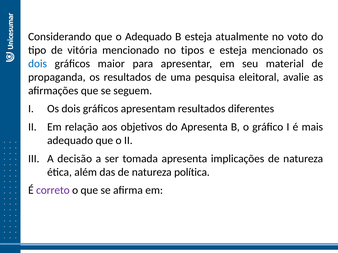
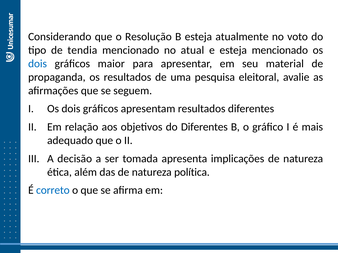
o Adequado: Adequado -> Resolução
vitória: vitória -> tendia
tipos: tipos -> atual
do Apresenta: Apresenta -> Diferentes
correto colour: purple -> blue
